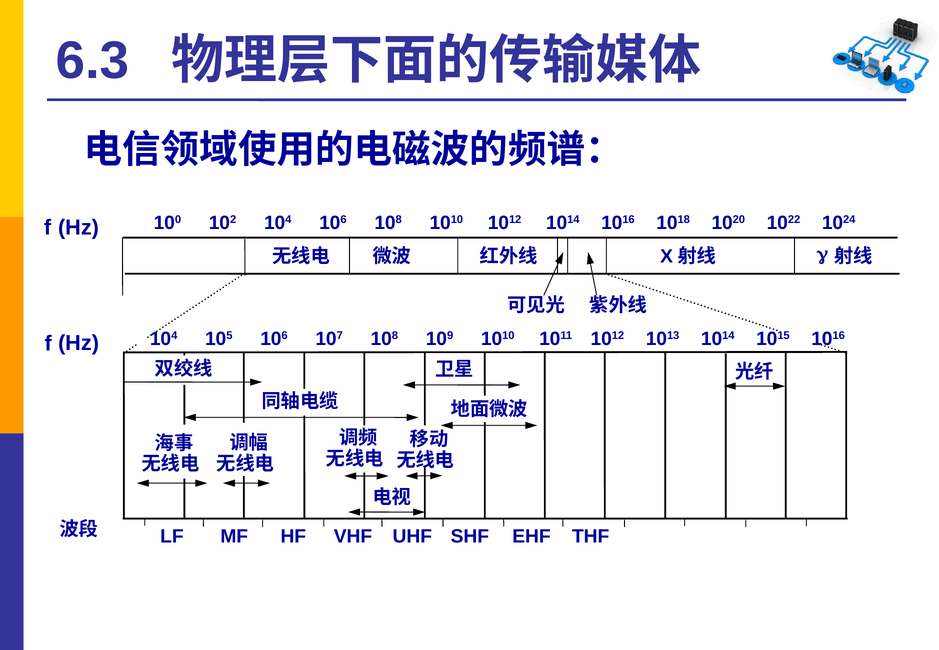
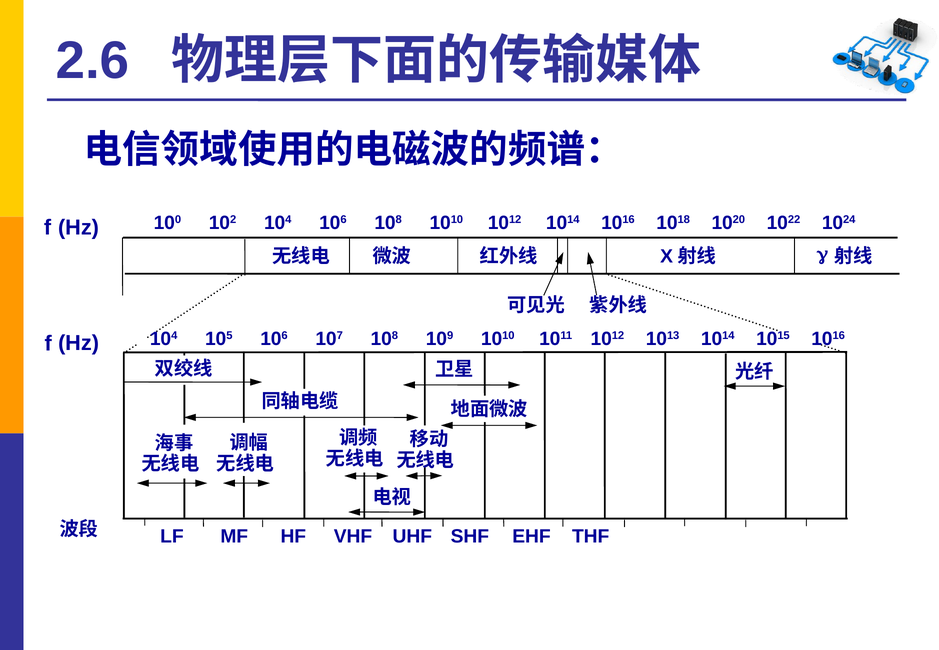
6.3: 6.3 -> 2.6
